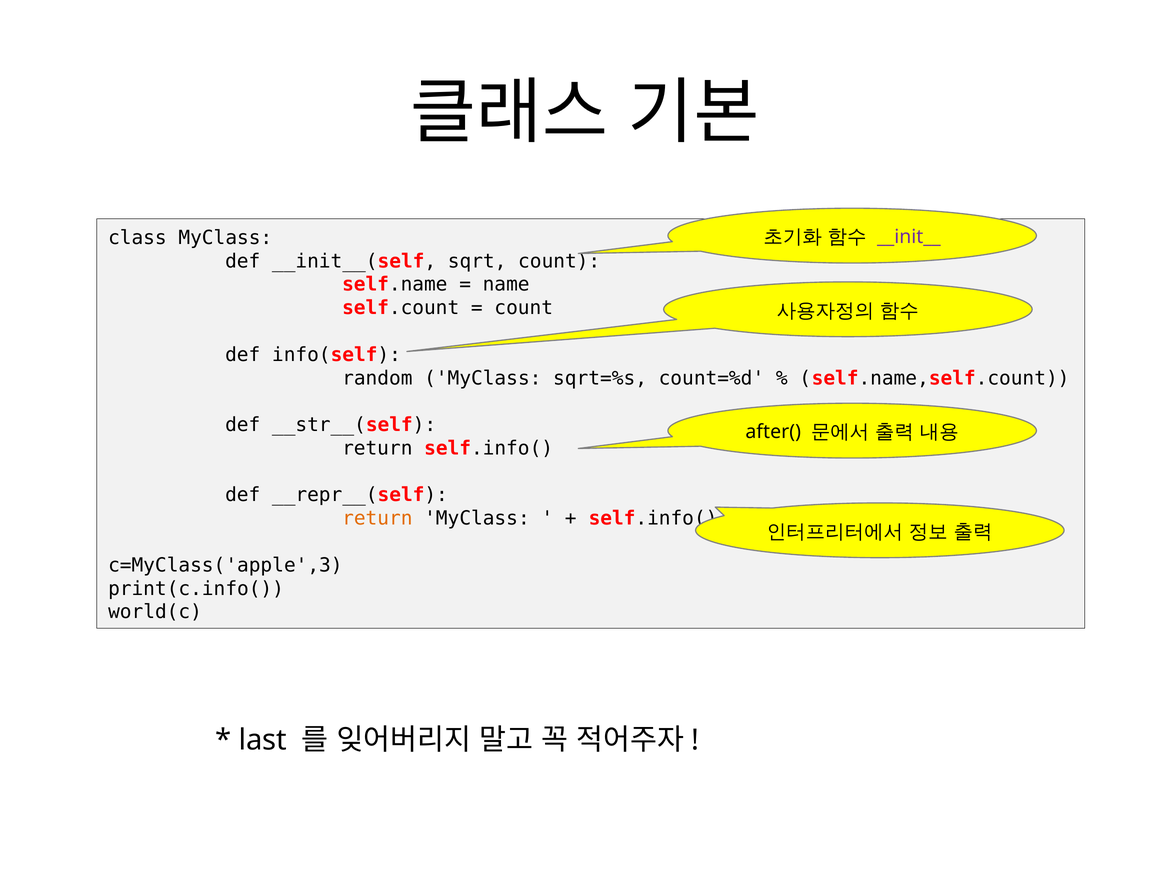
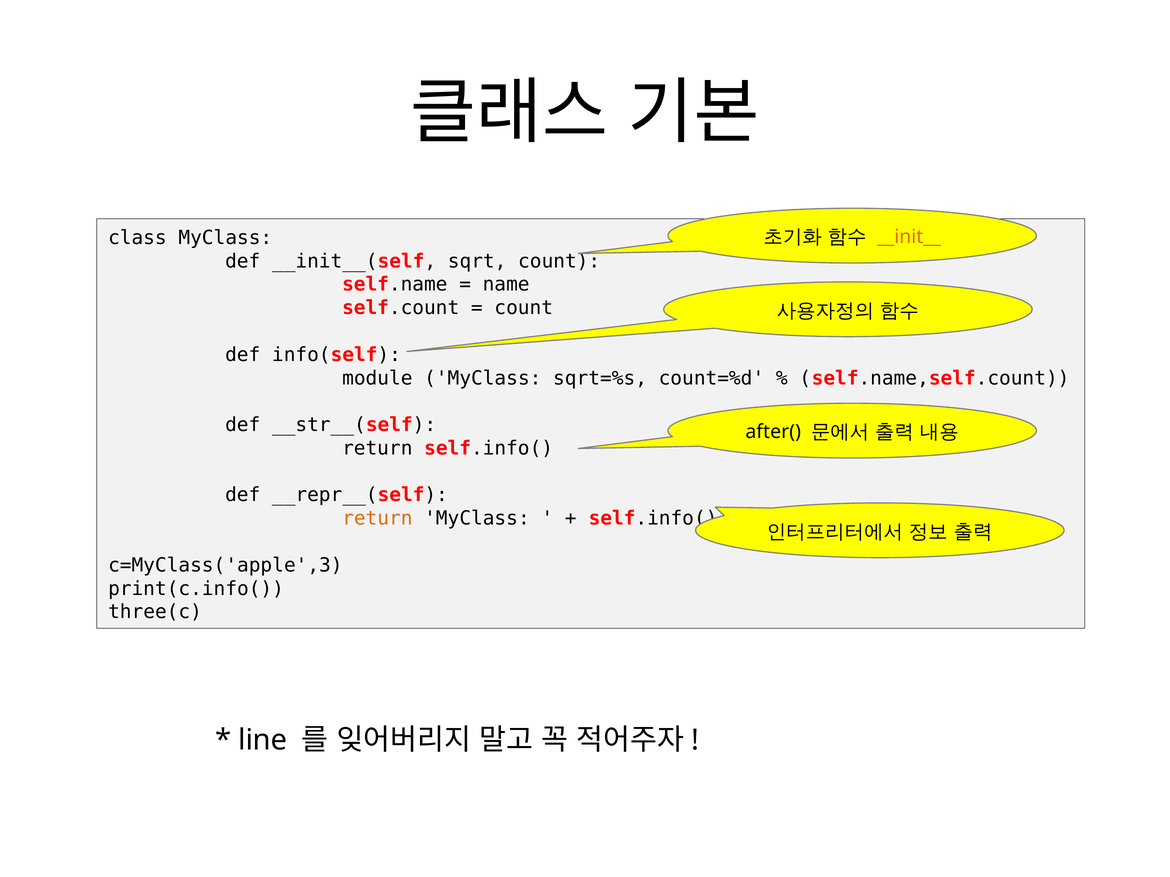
__init__ colour: purple -> orange
random: random -> module
world(c: world(c -> three(c
last: last -> line
